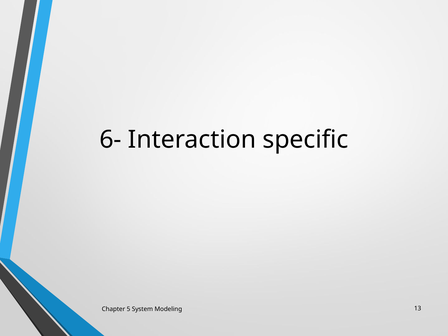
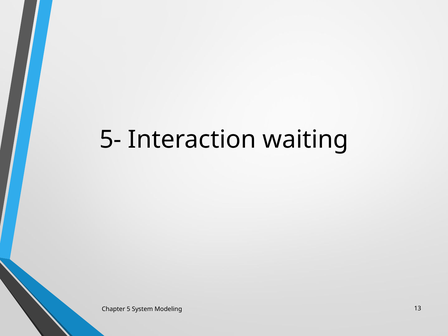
6-: 6- -> 5-
specific: specific -> waiting
